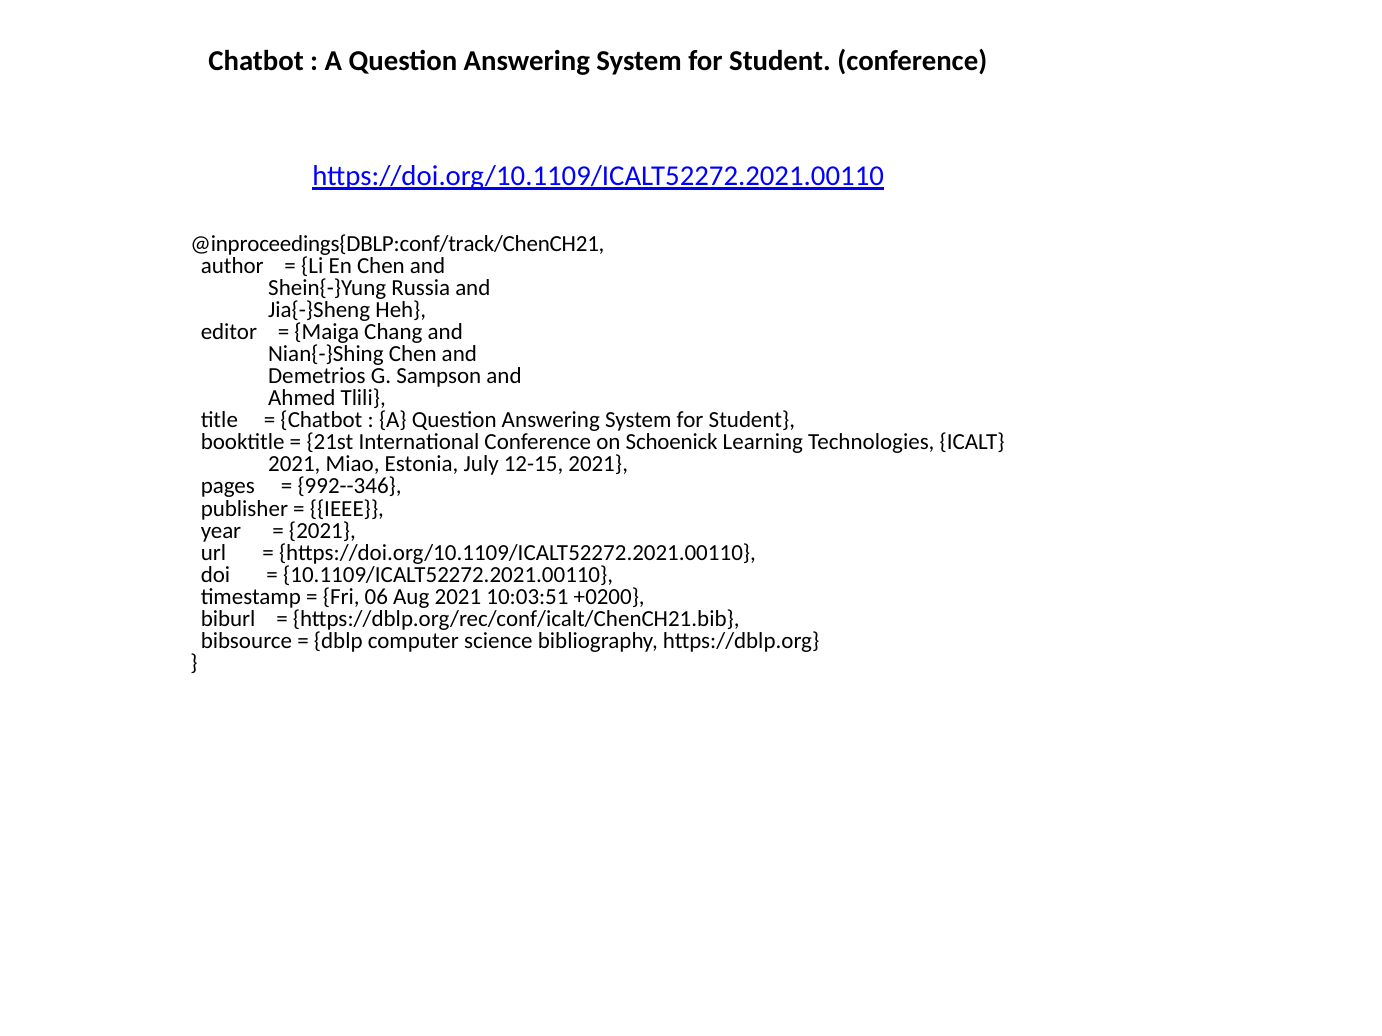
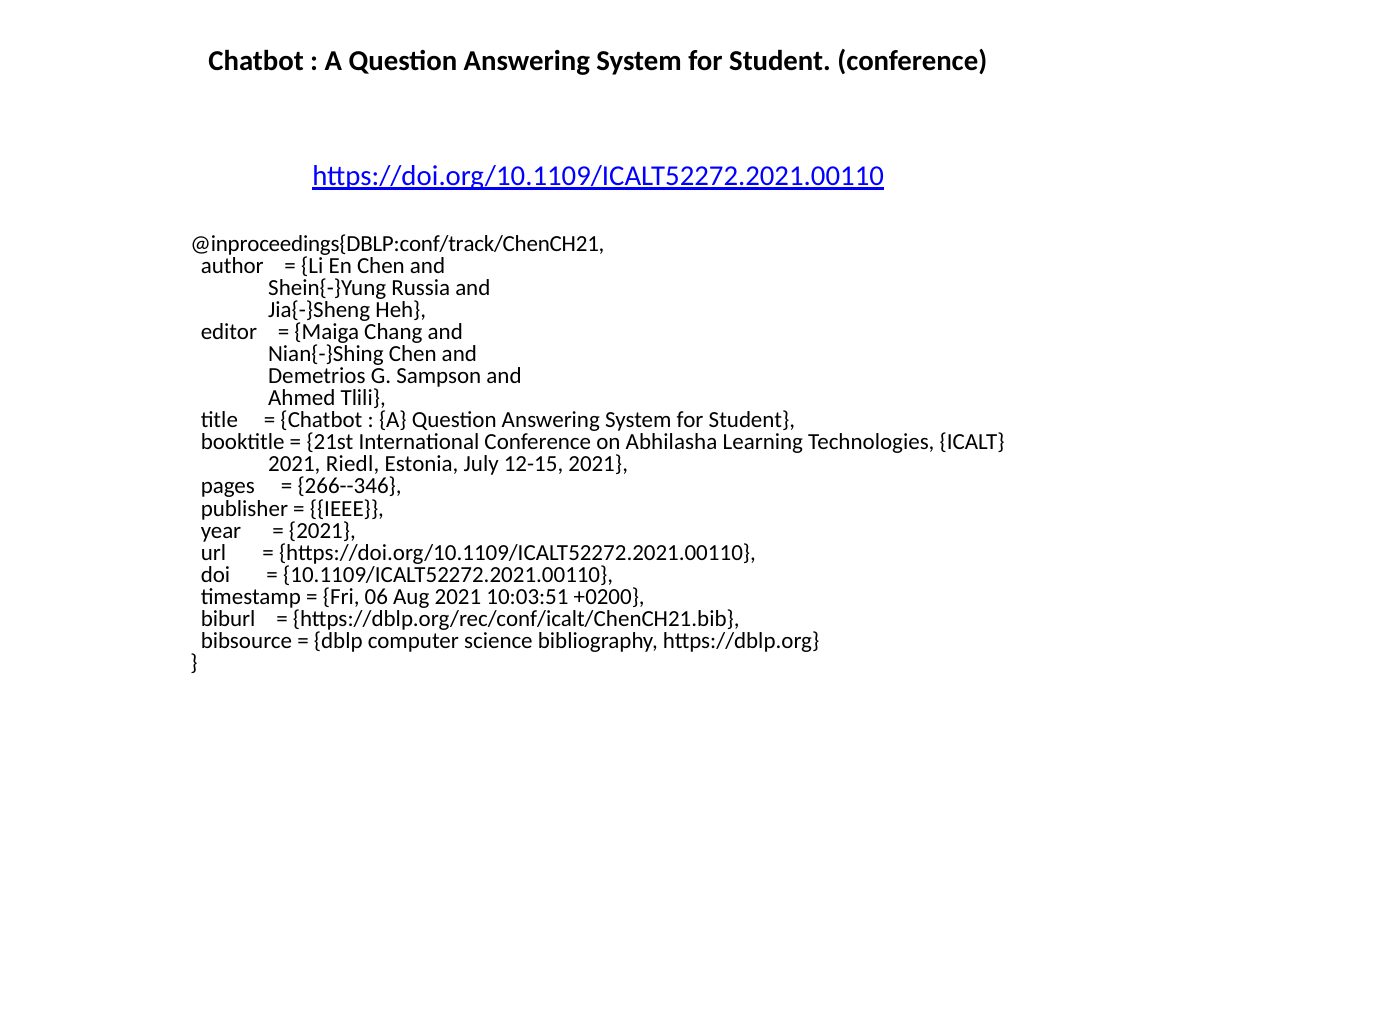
Schoenick: Schoenick -> Abhilasha
Miao: Miao -> Riedl
992--346: 992--346 -> 266--346
